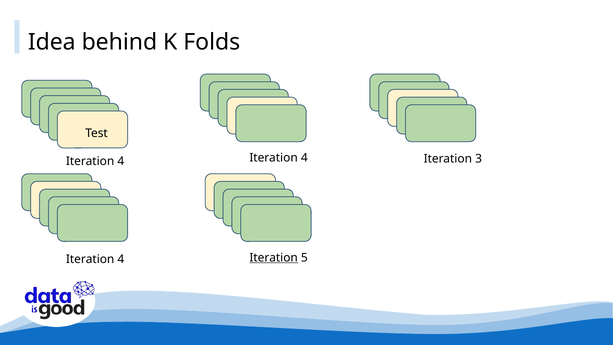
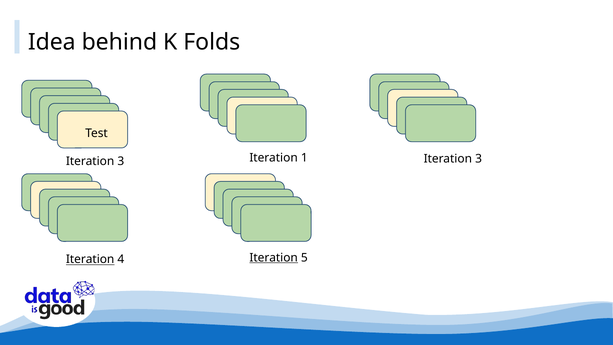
4 at (121, 161): 4 -> 3
4 at (304, 158): 4 -> 1
Iteration at (90, 259) underline: none -> present
